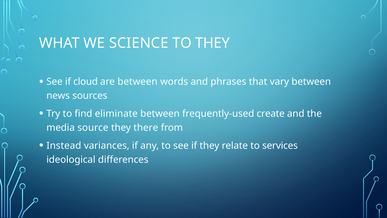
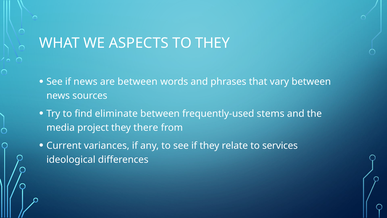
SCIENCE: SCIENCE -> ASPECTS
if cloud: cloud -> news
create: create -> stems
source: source -> project
Instead: Instead -> Current
